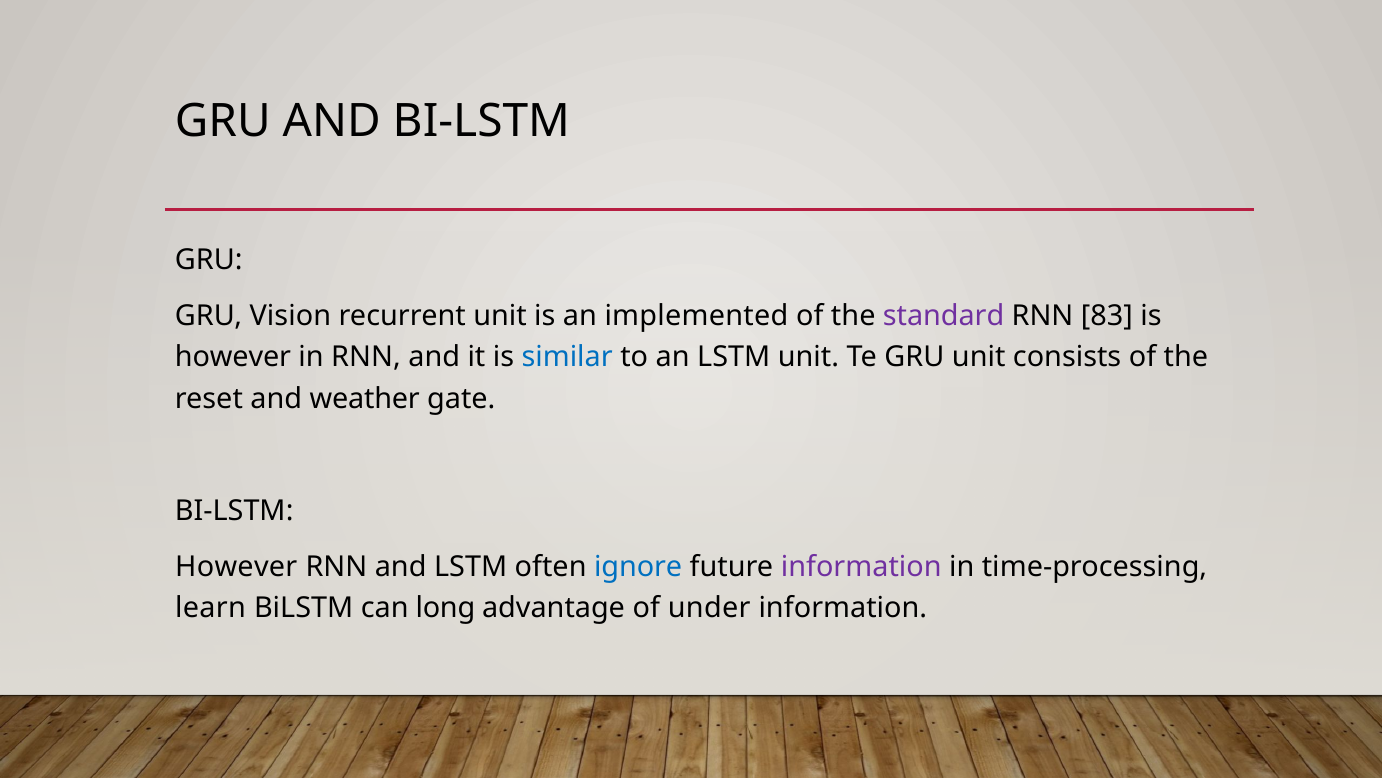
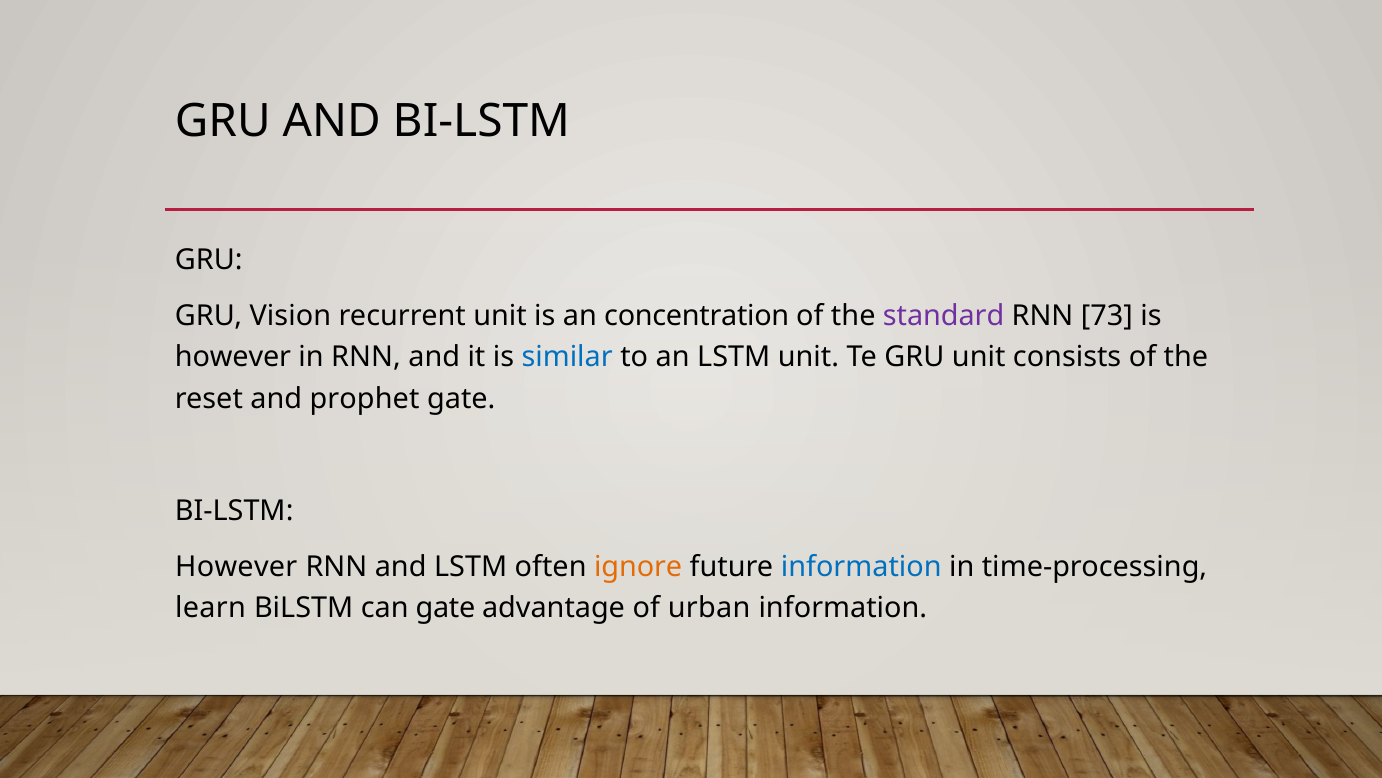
implemented: implemented -> concentration
83: 83 -> 73
weather: weather -> prophet
ignore colour: blue -> orange
information at (861, 566) colour: purple -> blue
can long: long -> gate
under: under -> urban
